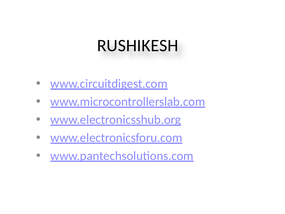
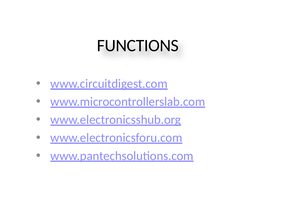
RUSHIKESH: RUSHIKESH -> FUNCTIONS
